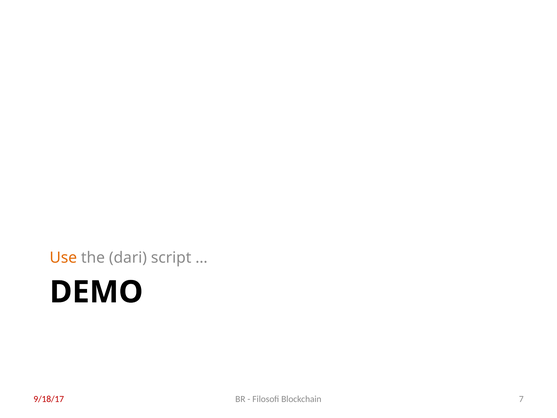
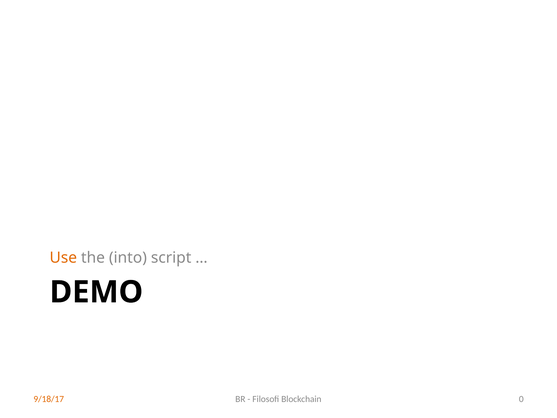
dari: dari -> into
7: 7 -> 0
9/18/17 colour: red -> orange
